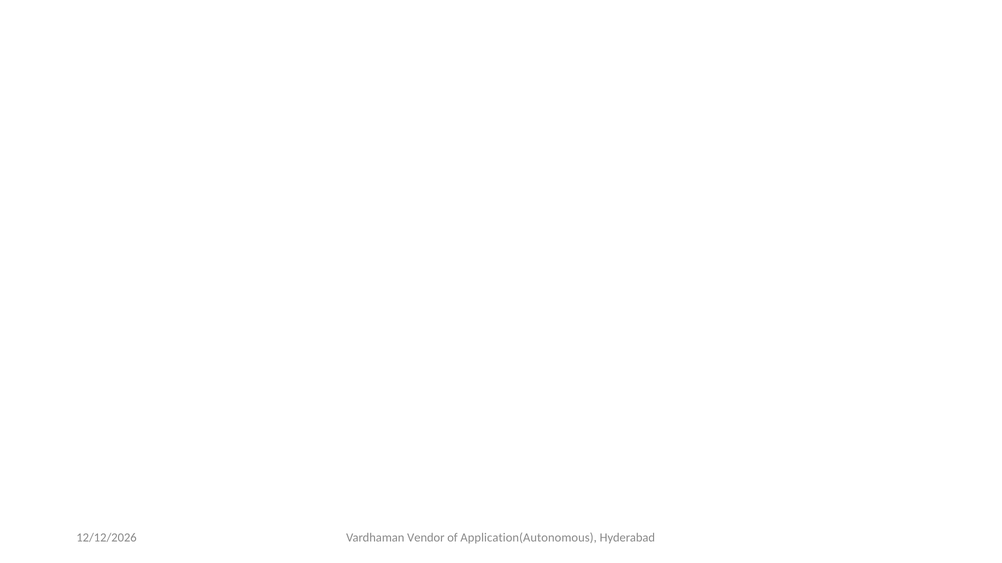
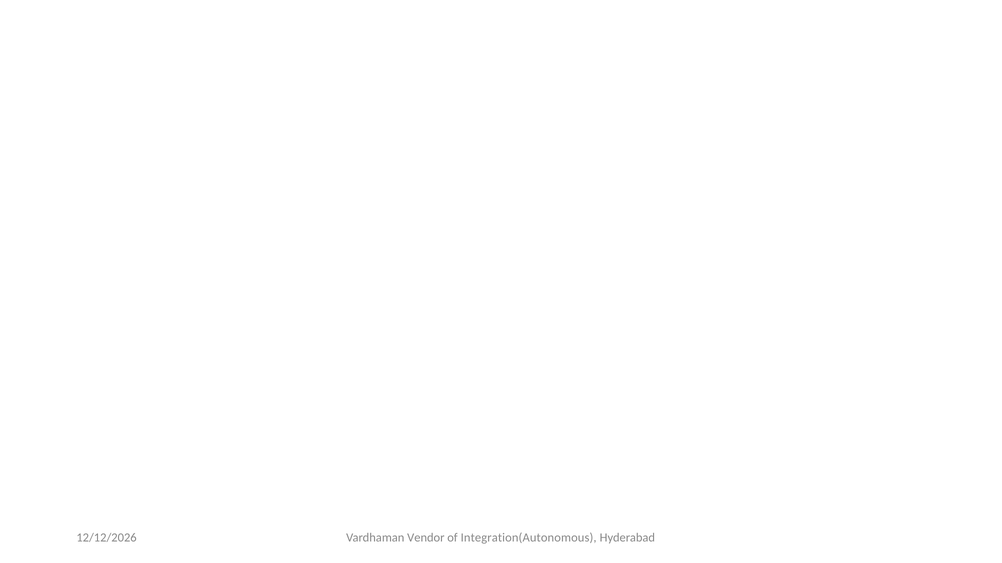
Application(Autonomous: Application(Autonomous -> Integration(Autonomous
